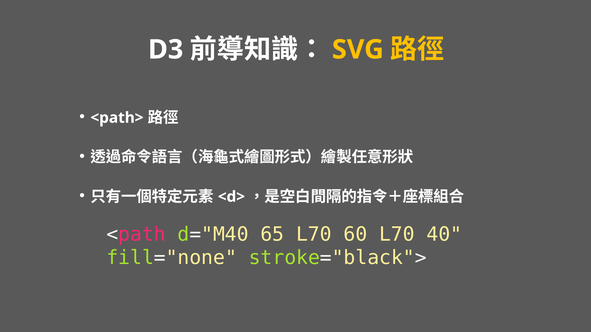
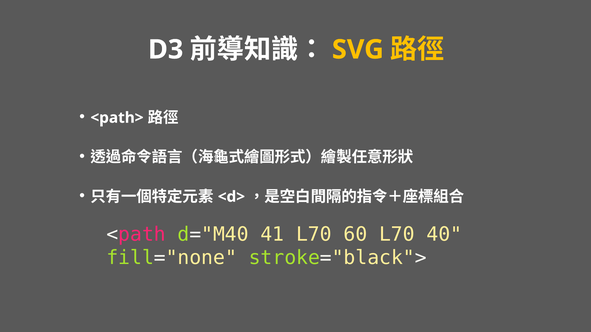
65: 65 -> 41
